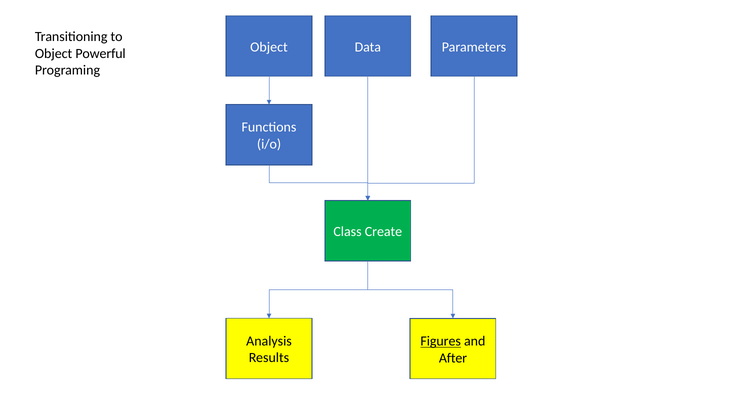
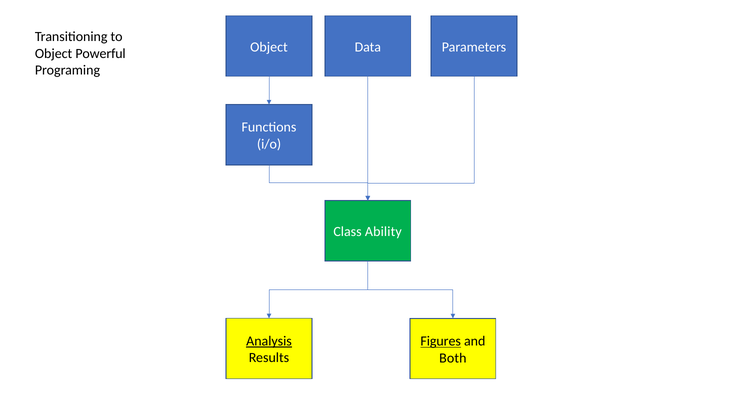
Create: Create -> Ability
Analysis underline: none -> present
After: After -> Both
